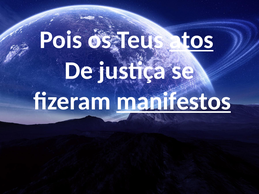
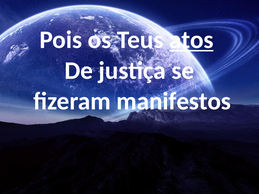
manifestos underline: present -> none
